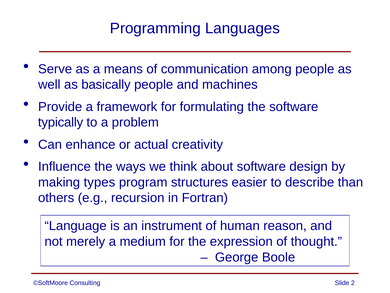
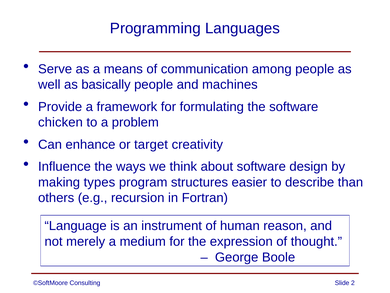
typically: typically -> chicken
actual: actual -> target
